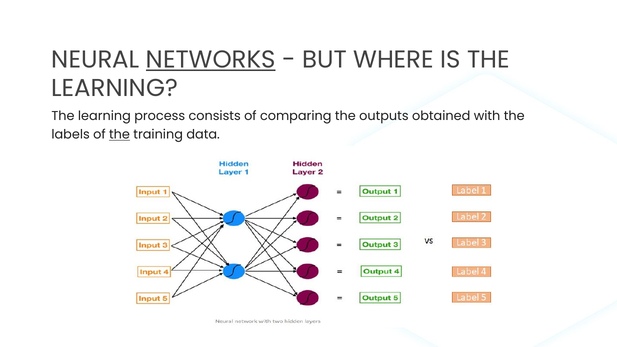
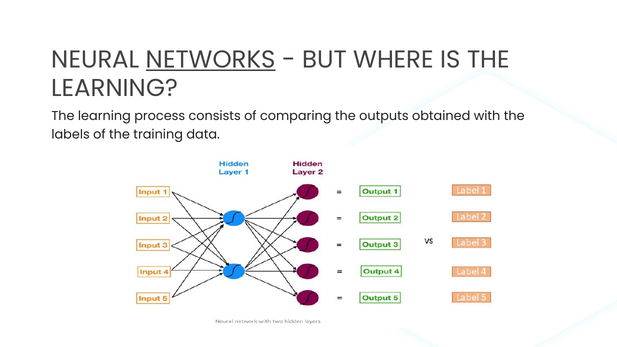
the at (119, 135) underline: present -> none
